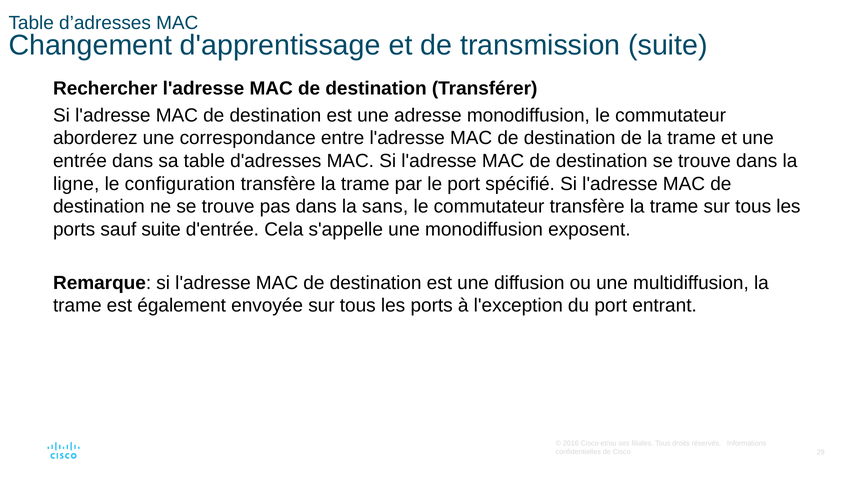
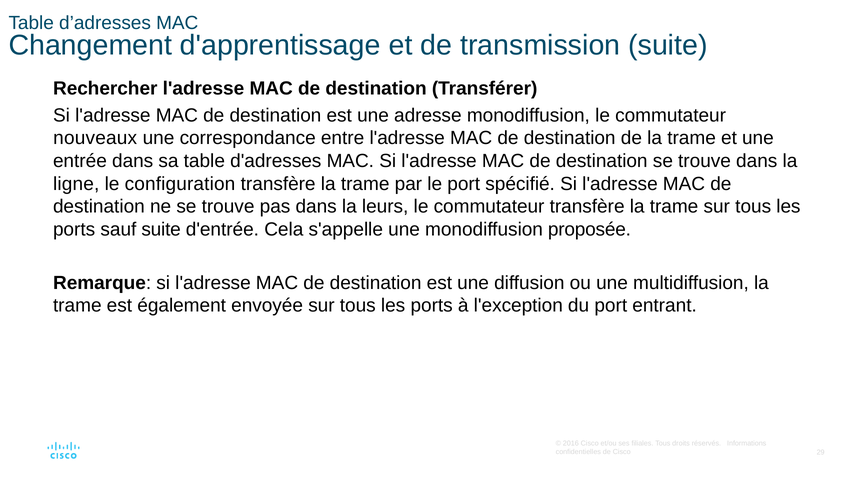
aborderez: aborderez -> nouveaux
sans: sans -> leurs
exposent: exposent -> proposée
